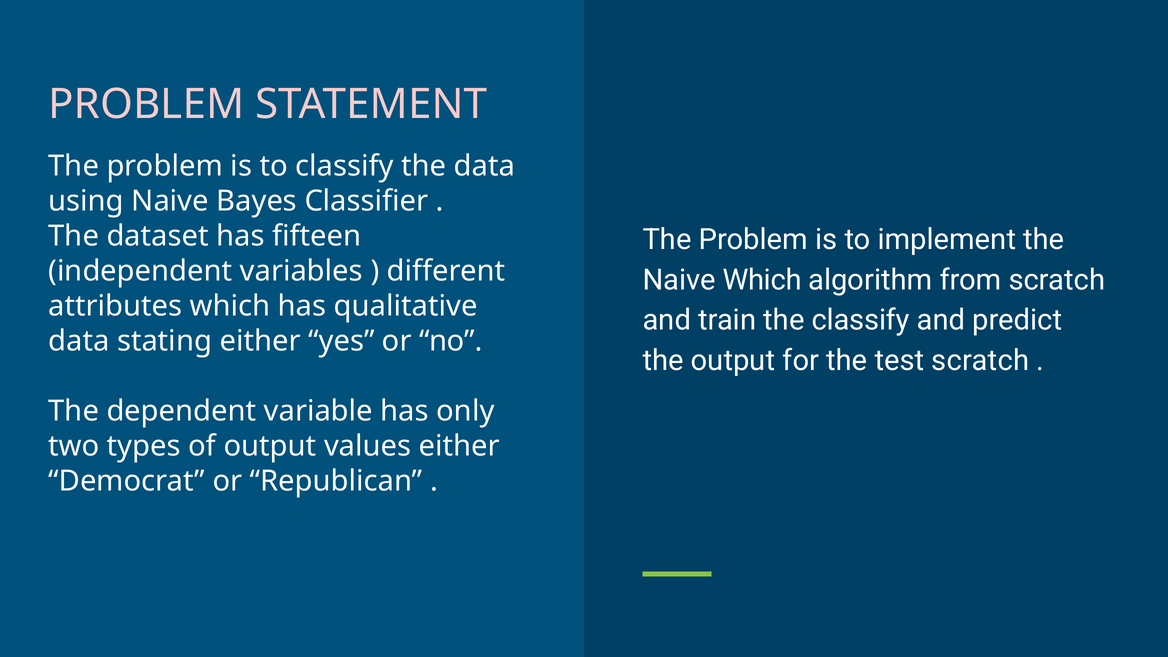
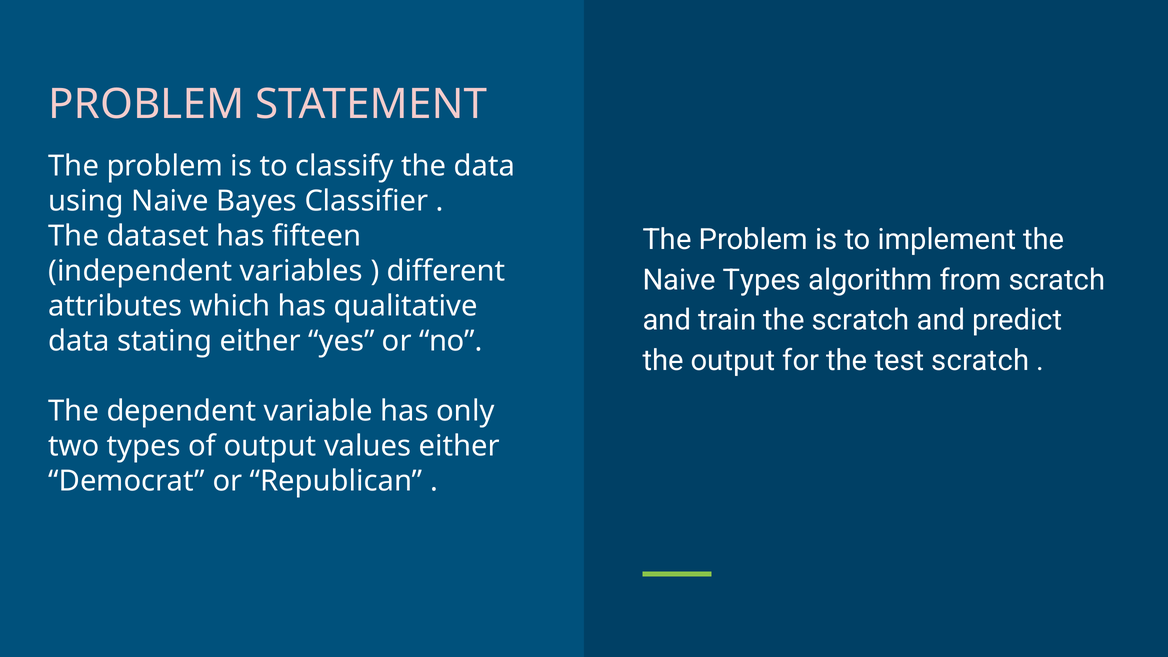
Naive Which: Which -> Types
the classify: classify -> scratch
